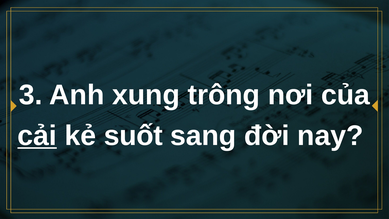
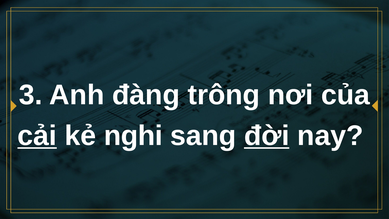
xung: xung -> đàng
suốt: suốt -> nghi
đời underline: none -> present
